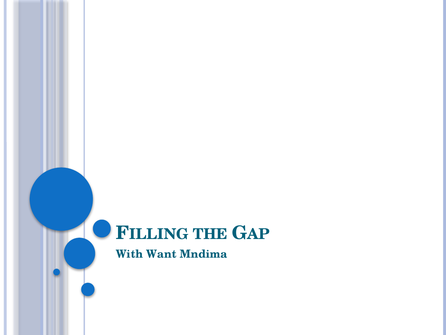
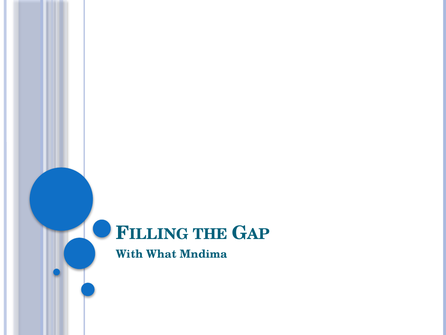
Want: Want -> What
